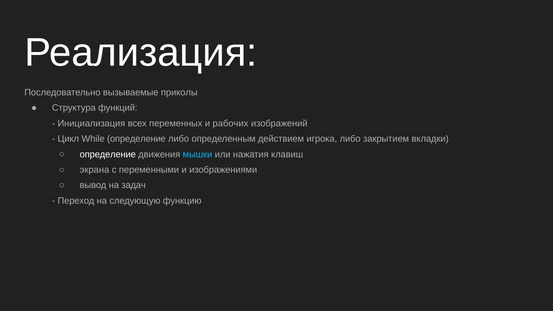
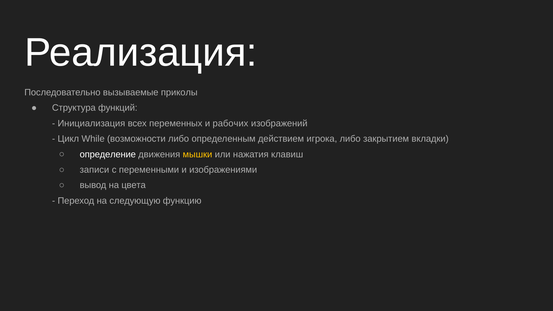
While определение: определение -> возможности
мышки colour: light blue -> yellow
экрана: экрана -> записи
задач: задач -> цвета
